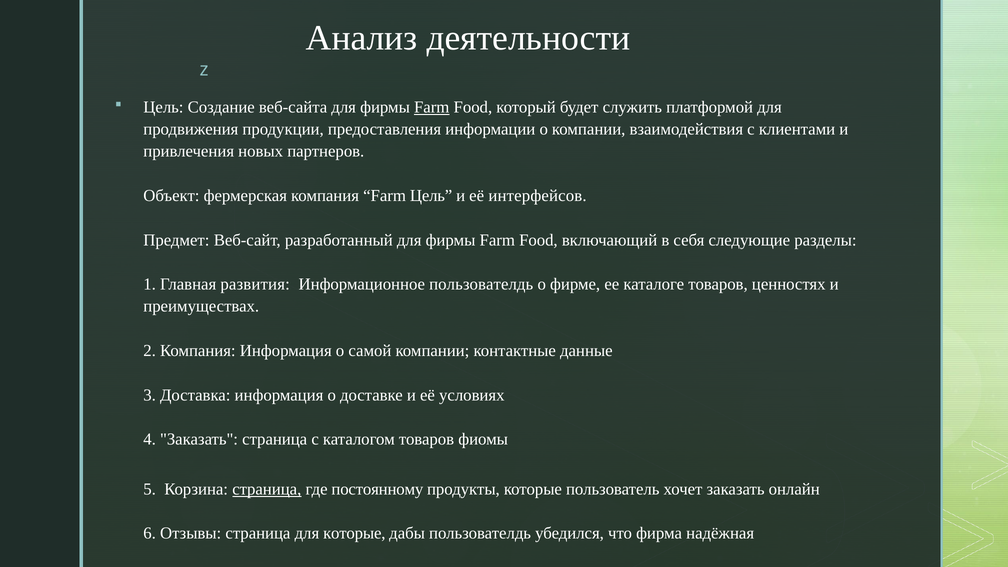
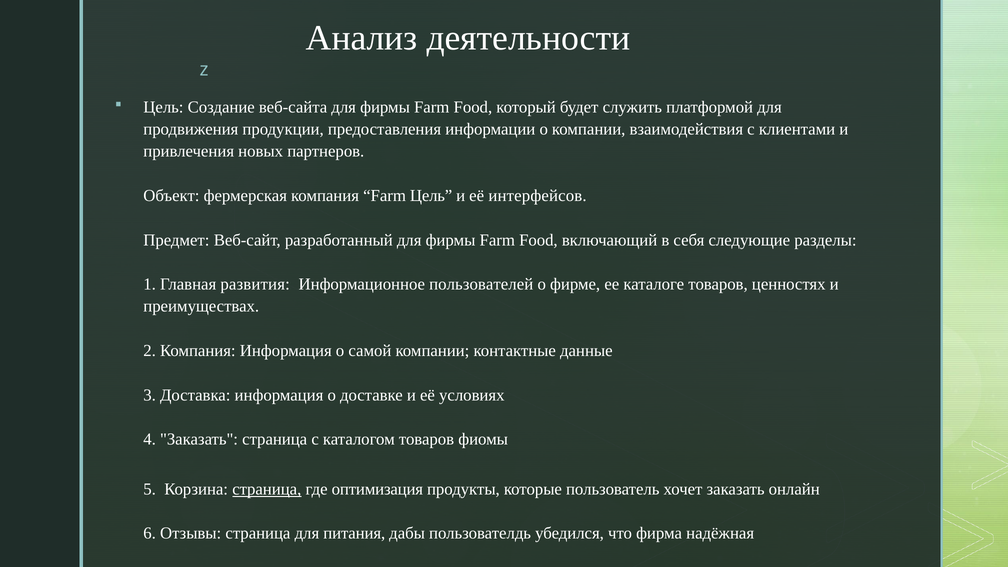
Farm at (432, 107) underline: present -> none
Информационное пользователдь: пользователдь -> пользователей
постоянному: постоянному -> оптимизация
для которые: которые -> питания
